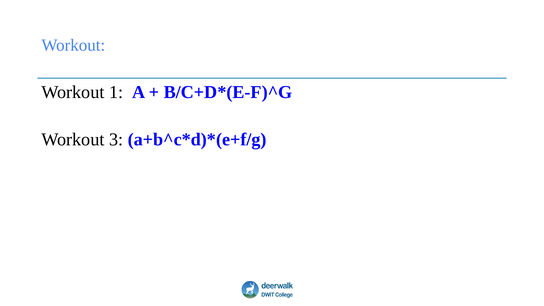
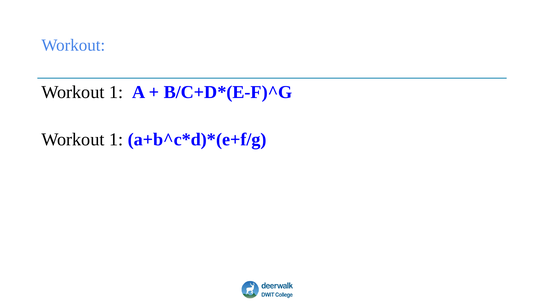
3 at (116, 140): 3 -> 1
